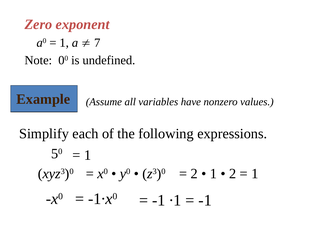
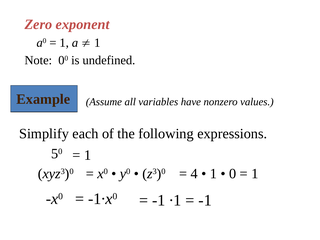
7 at (97, 43): 7 -> 1
2 at (194, 174): 2 -> 4
2 at (233, 174): 2 -> 0
